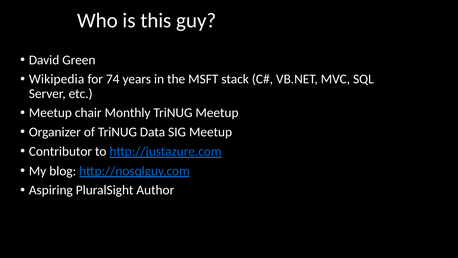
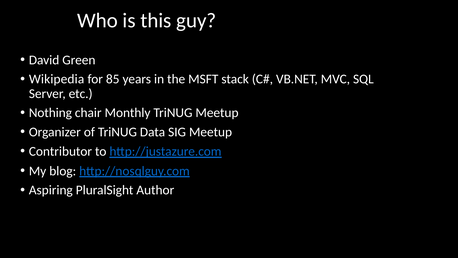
74: 74 -> 85
Meetup at (50, 113): Meetup -> Nothing
